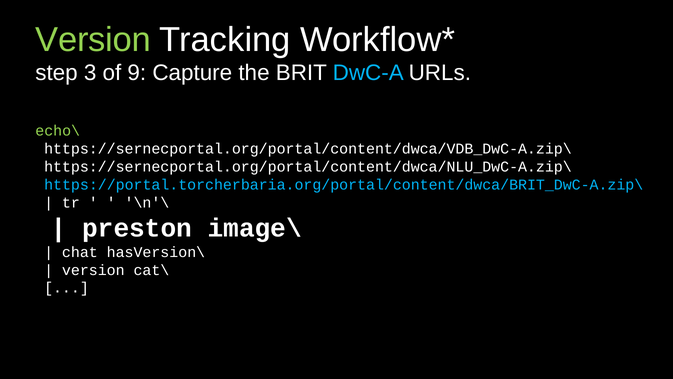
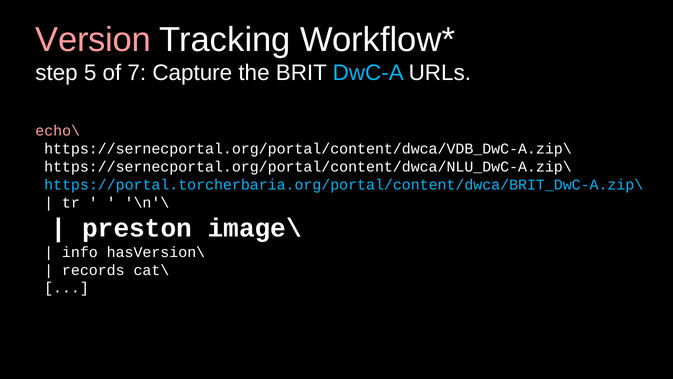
Version at (93, 40) colour: light green -> pink
3: 3 -> 5
9: 9 -> 7
echo\ colour: light green -> pink
chat: chat -> info
version at (93, 270): version -> records
